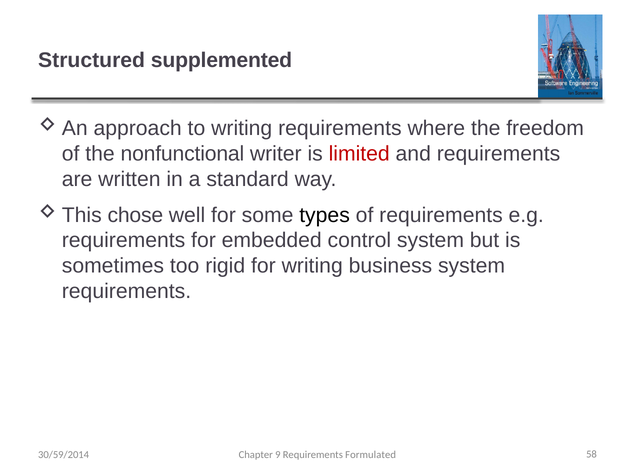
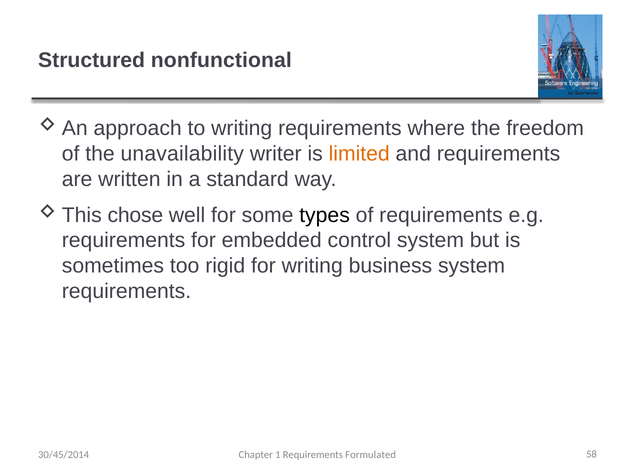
supplemented: supplemented -> nonfunctional
nonfunctional: nonfunctional -> unavailability
limited colour: red -> orange
30/59/2014: 30/59/2014 -> 30/45/2014
9: 9 -> 1
